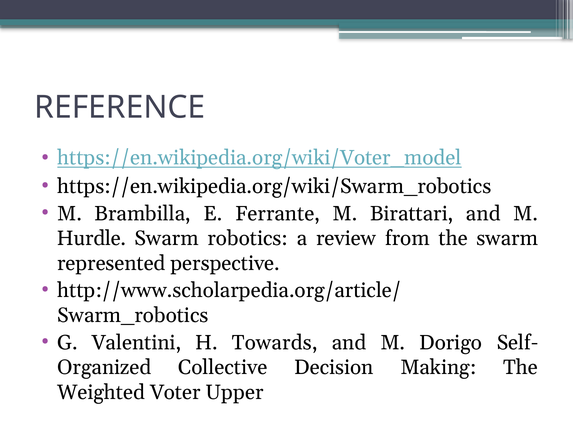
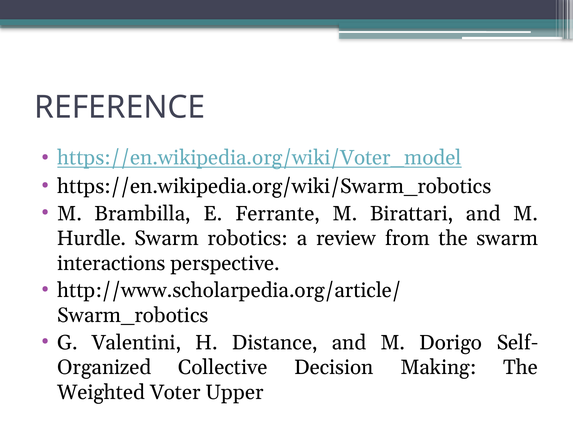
represented: represented -> interactions
Towards: Towards -> Distance
